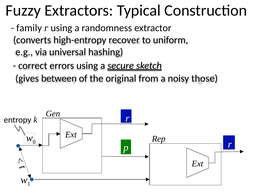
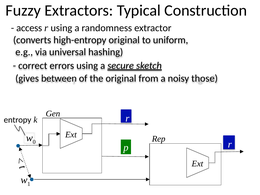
family: family -> access
high-entropy recover: recover -> original
